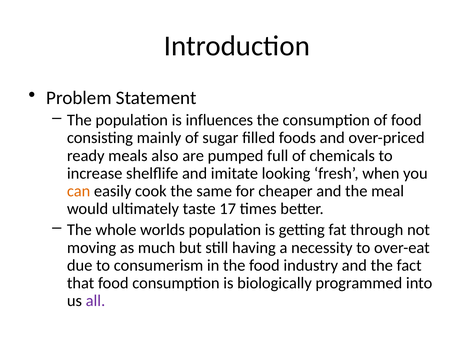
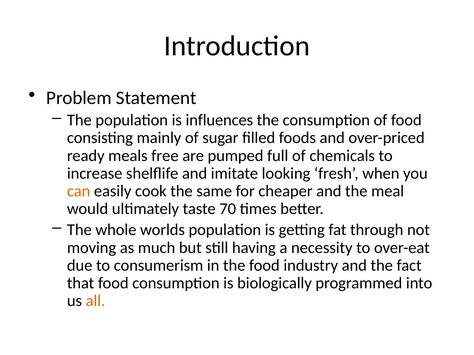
also: also -> free
17: 17 -> 70
all colour: purple -> orange
